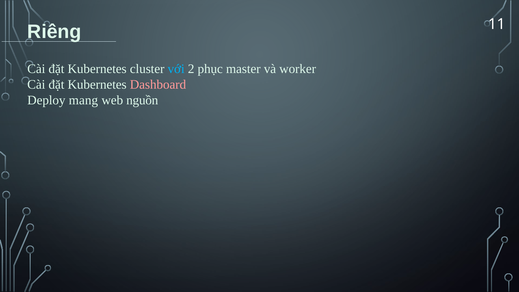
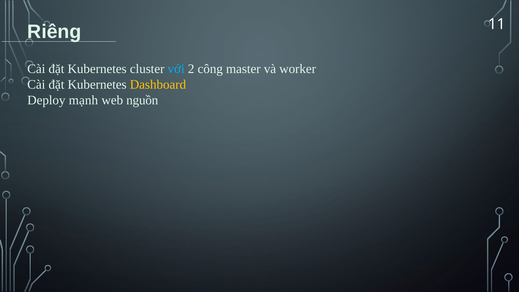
phục: phục -> công
Dashboard colour: pink -> yellow
mang: mang -> mạnh
